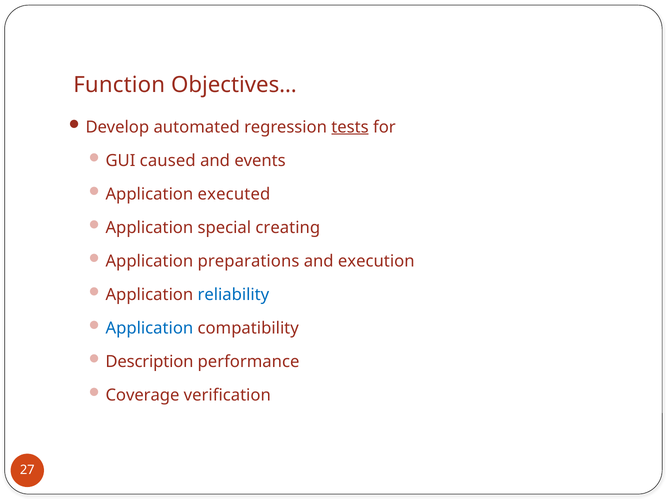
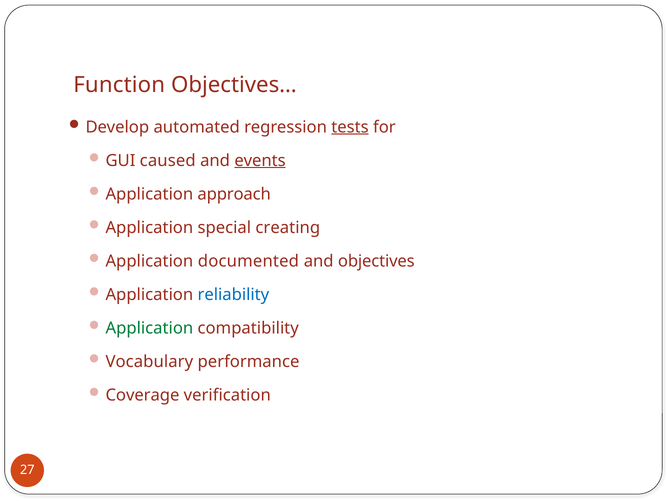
events underline: none -> present
executed: executed -> approach
preparations: preparations -> documented
execution: execution -> objectives
Application at (149, 328) colour: blue -> green
Description: Description -> Vocabulary
